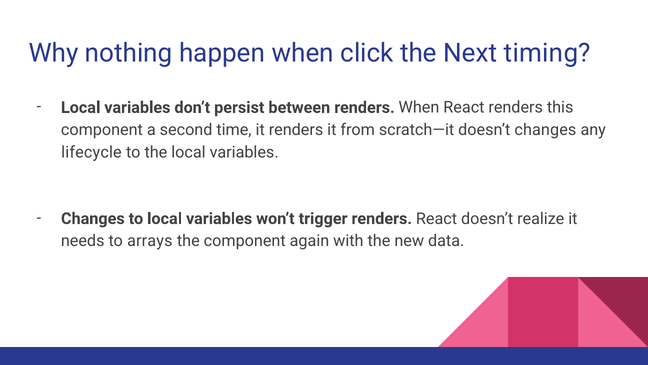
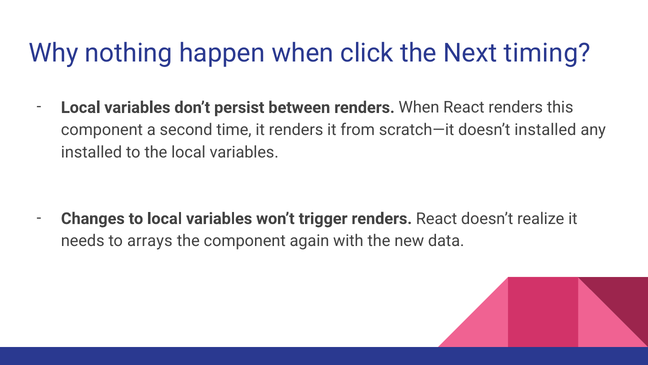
doesn’t changes: changes -> installed
lifecycle at (91, 152): lifecycle -> installed
